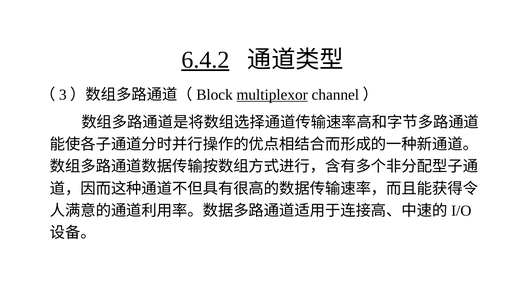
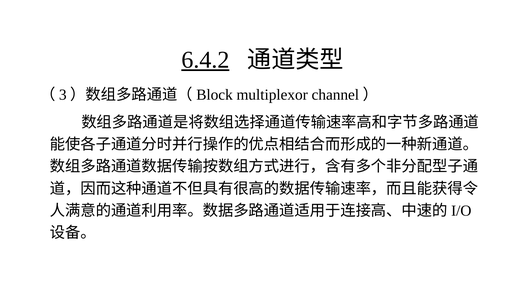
multiplexor underline: present -> none
